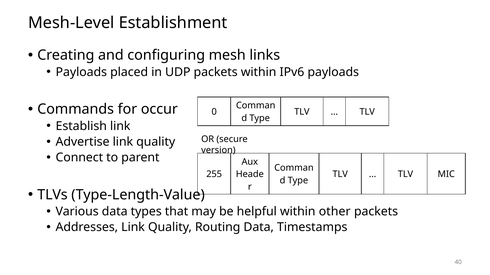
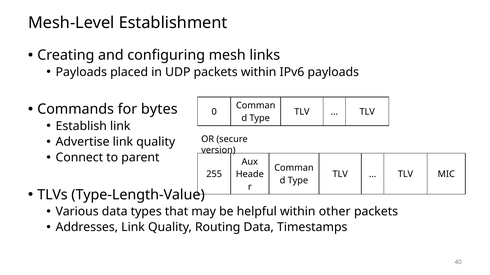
occur: occur -> bytes
